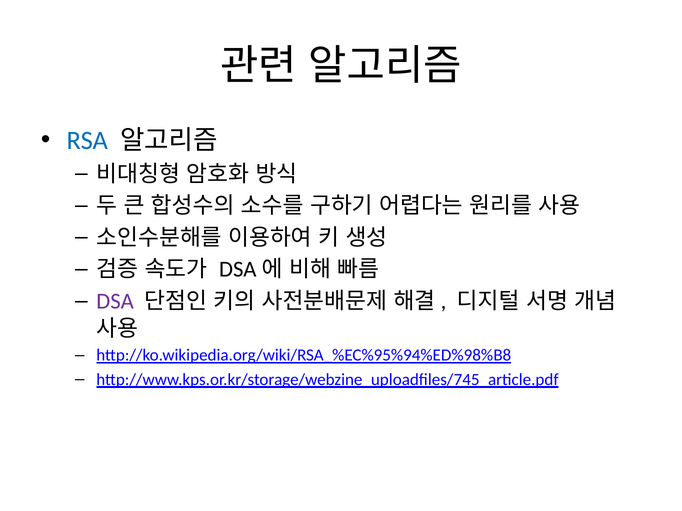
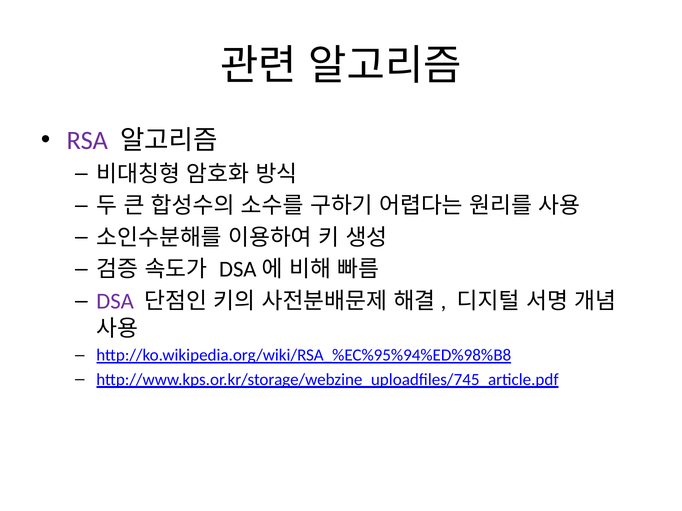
RSA colour: blue -> purple
